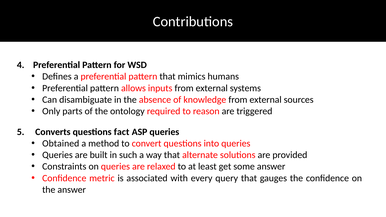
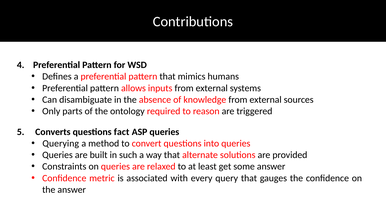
Obtained: Obtained -> Querying
